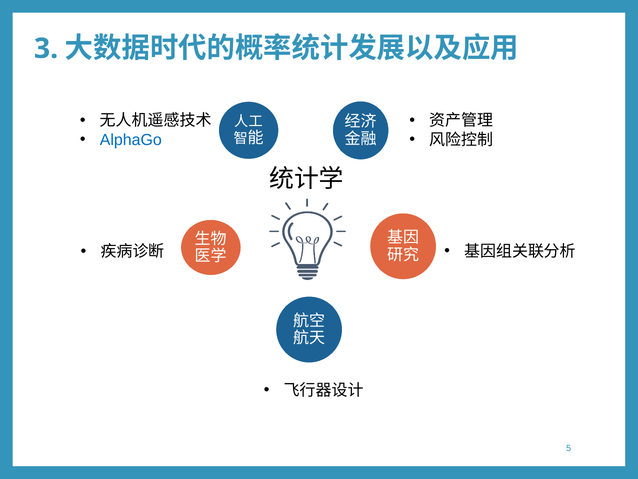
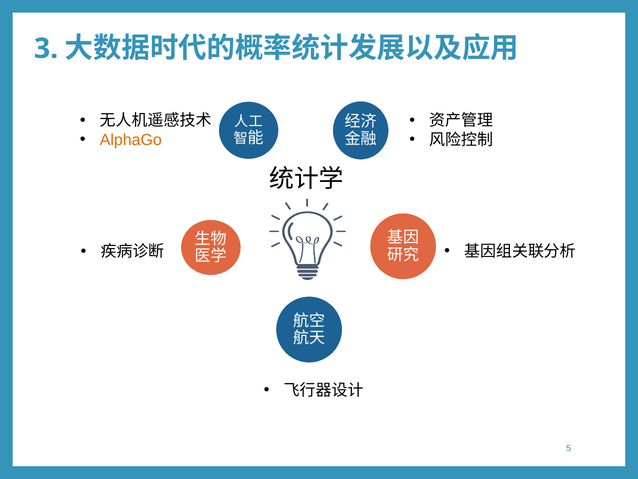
AlphaGo colour: blue -> orange
